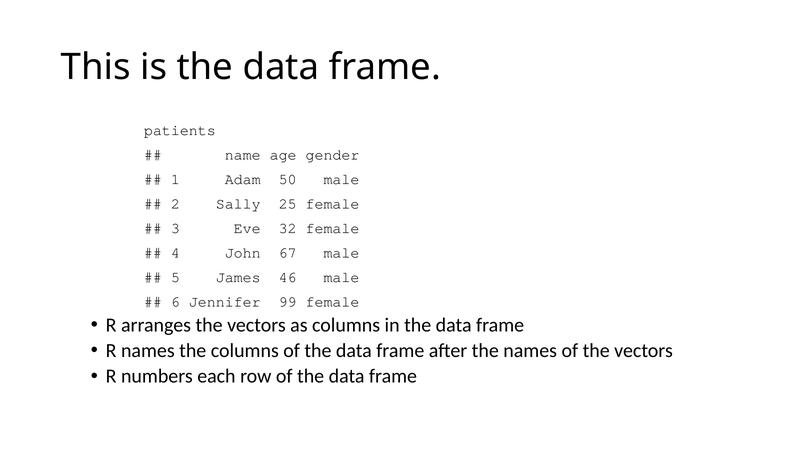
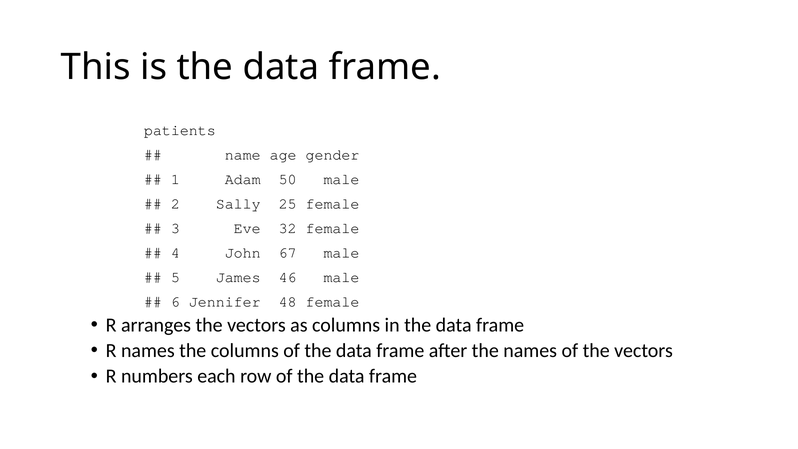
99: 99 -> 48
